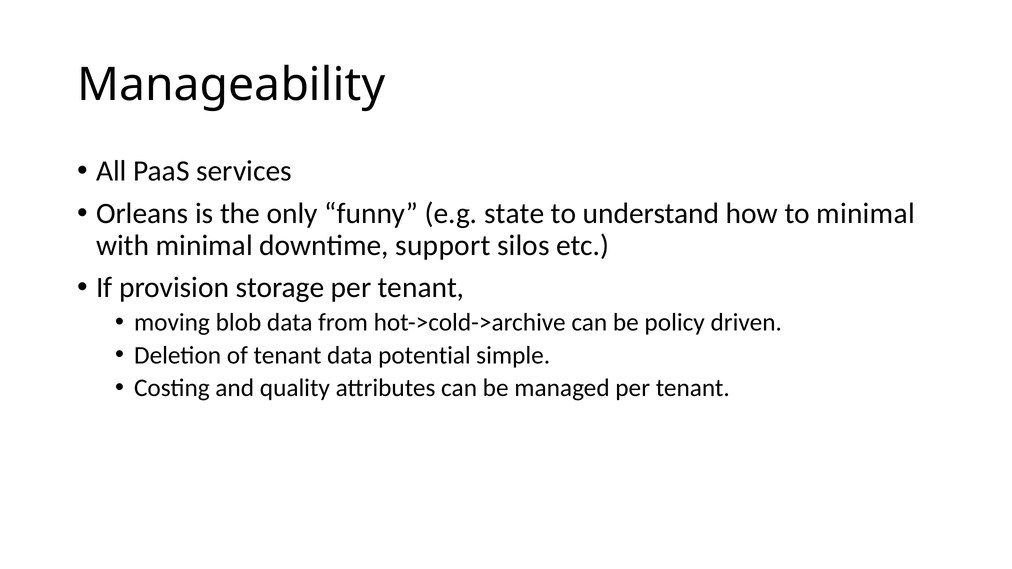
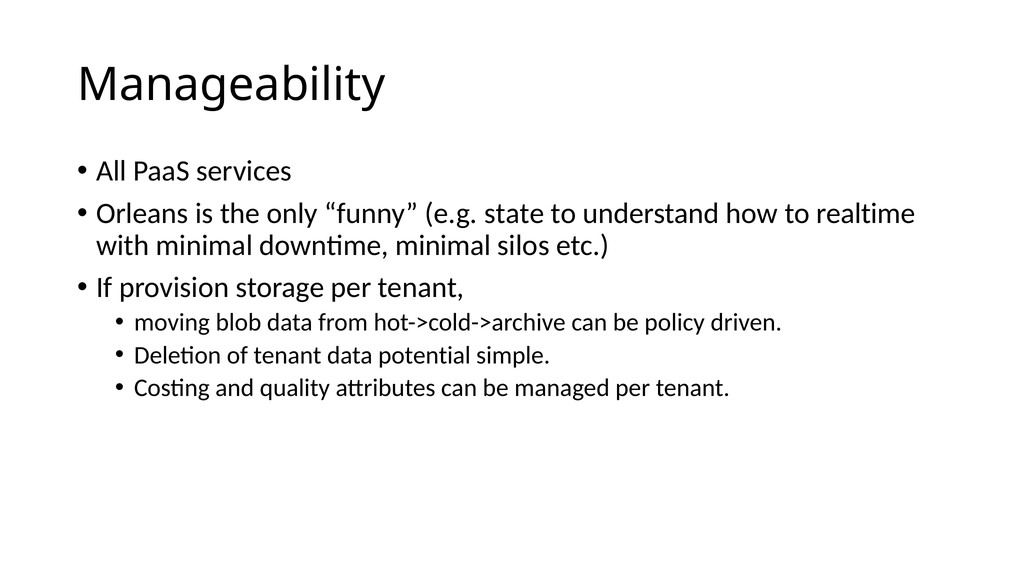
to minimal: minimal -> realtime
downtime support: support -> minimal
